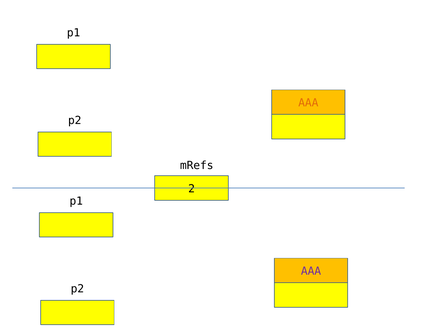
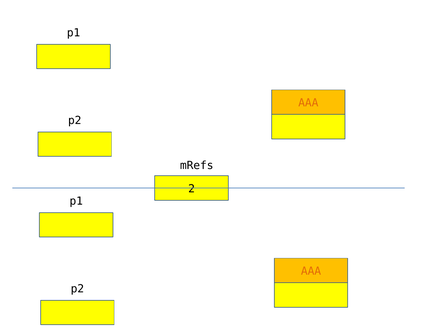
AAA at (311, 271) colour: purple -> orange
